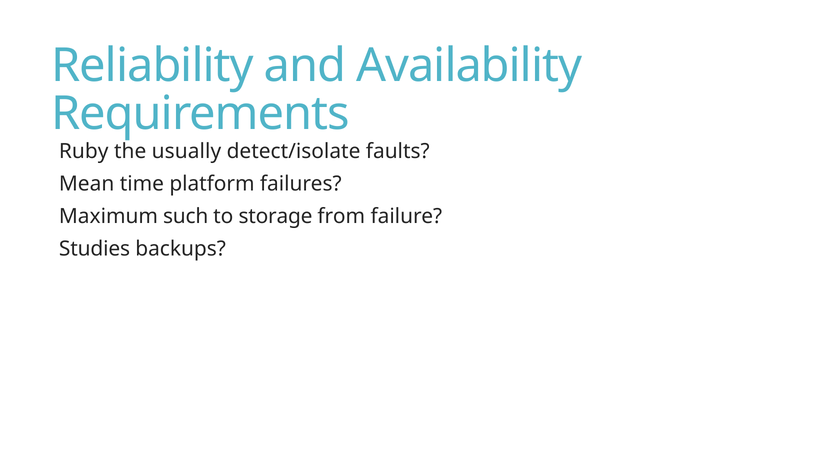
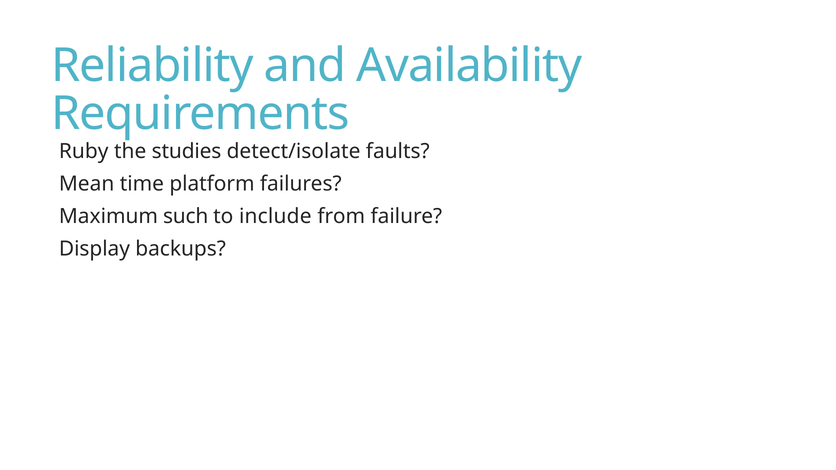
usually: usually -> studies
storage: storage -> include
Studies: Studies -> Display
